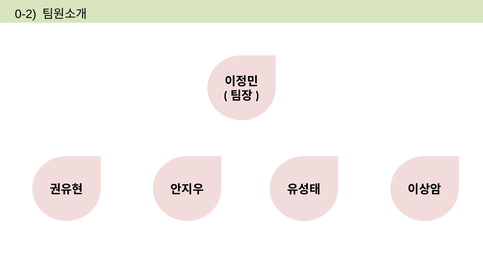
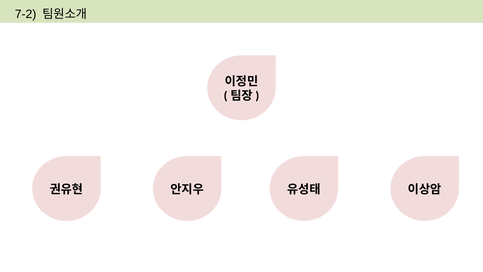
0-2: 0-2 -> 7-2
